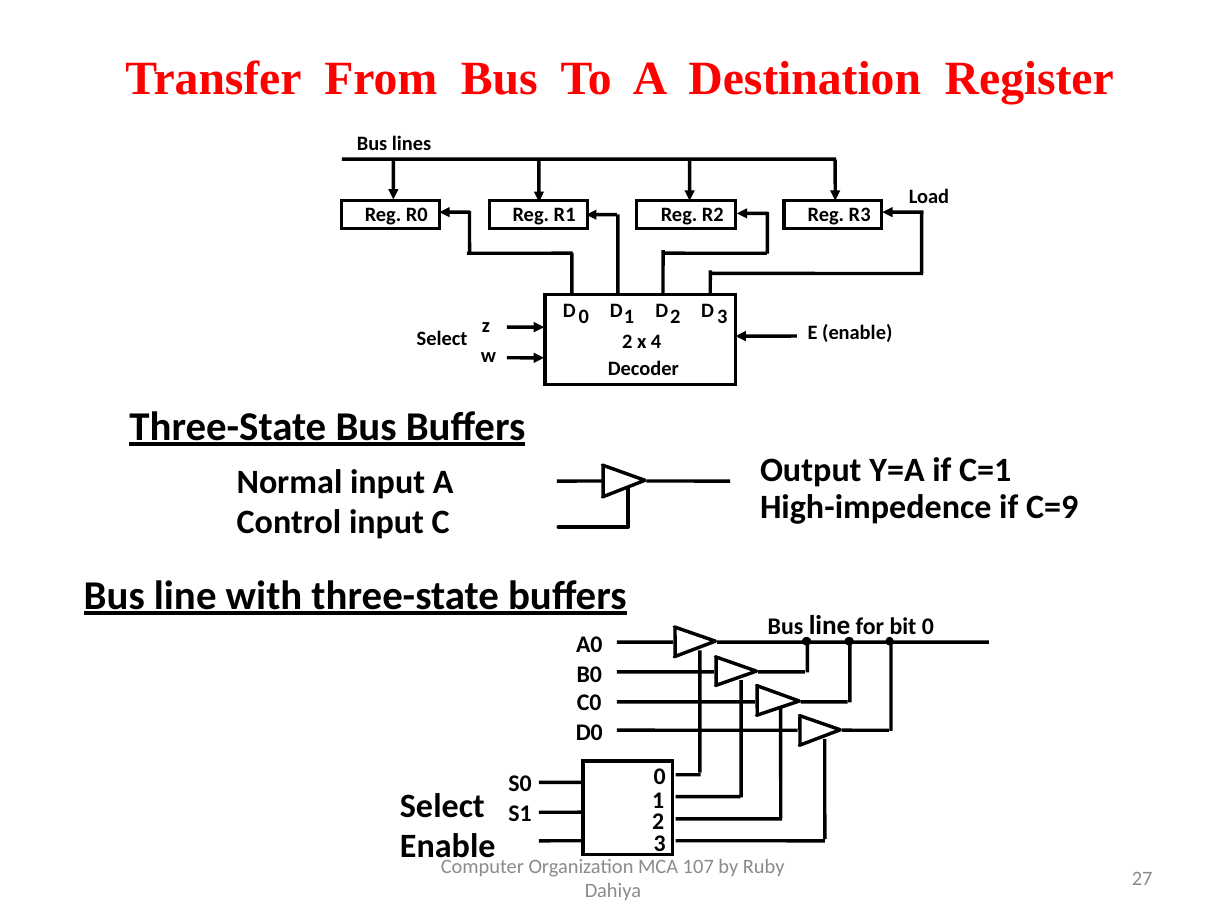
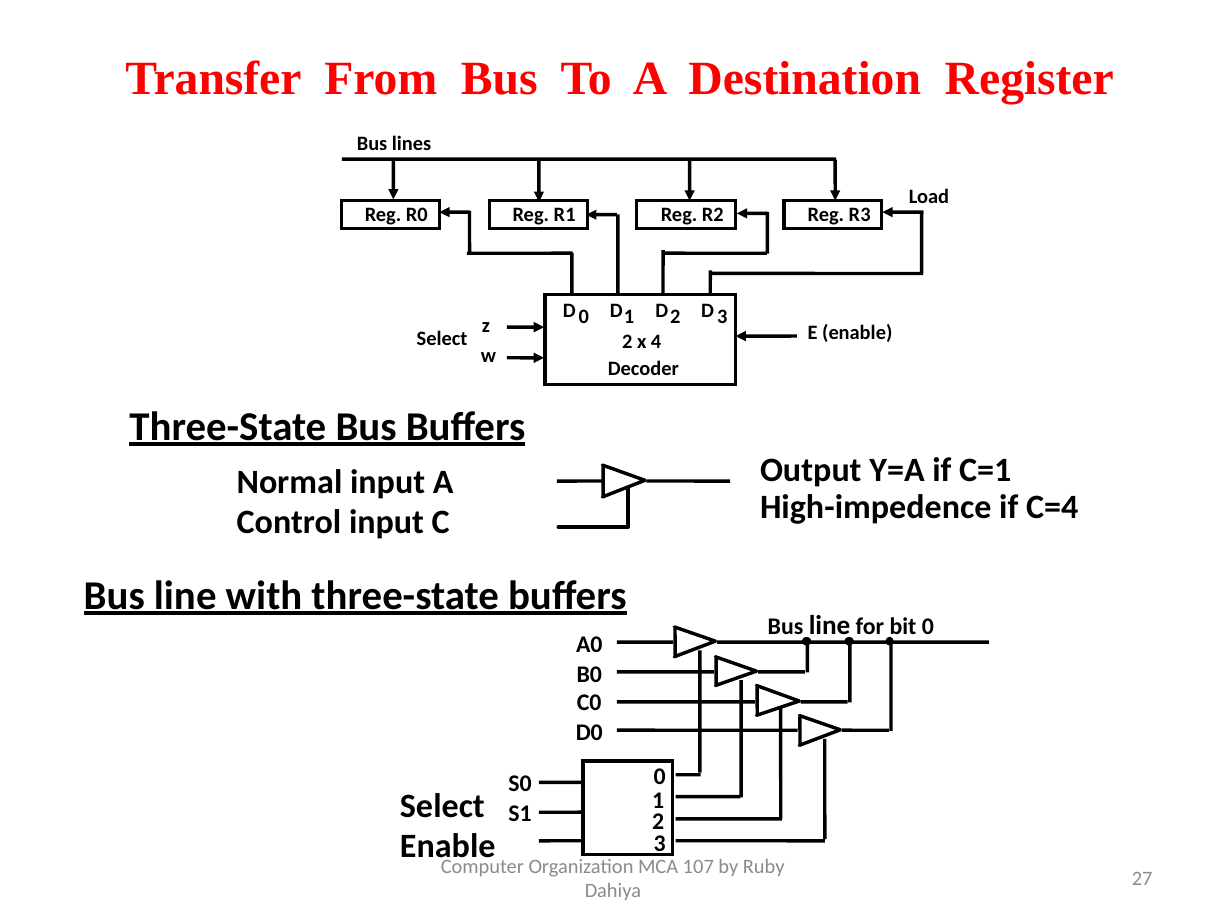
C=9: C=9 -> C=4
